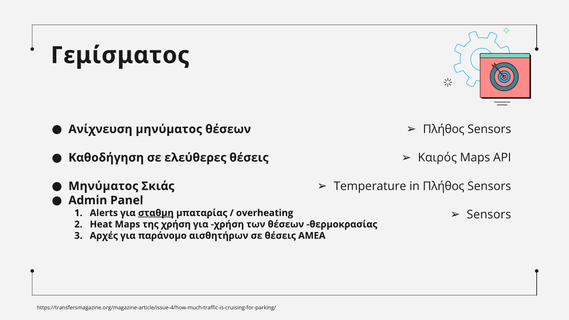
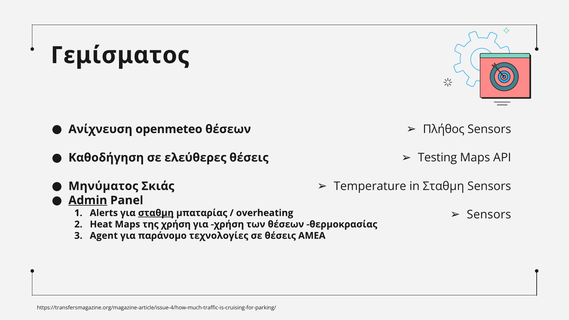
Ανίχνευση μηνύματος: μηνύματος -> openmeteo
Καιρός: Καιρός -> Testing
in Πλήθος: Πλήθος -> Σταθμη
Admin underline: none -> present
Αρχές: Αρχές -> Agent
αισθητήρων: αισθητήρων -> τεχνολογίες
